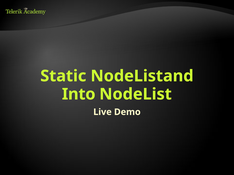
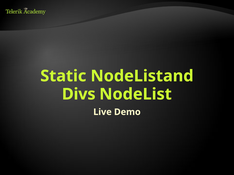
Into: Into -> Divs
